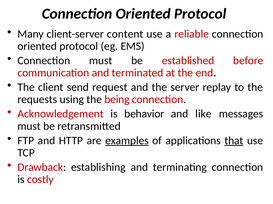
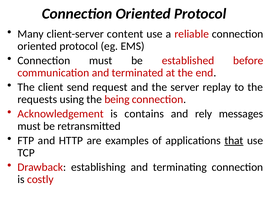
behavior: behavior -> contains
like: like -> rely
examples underline: present -> none
